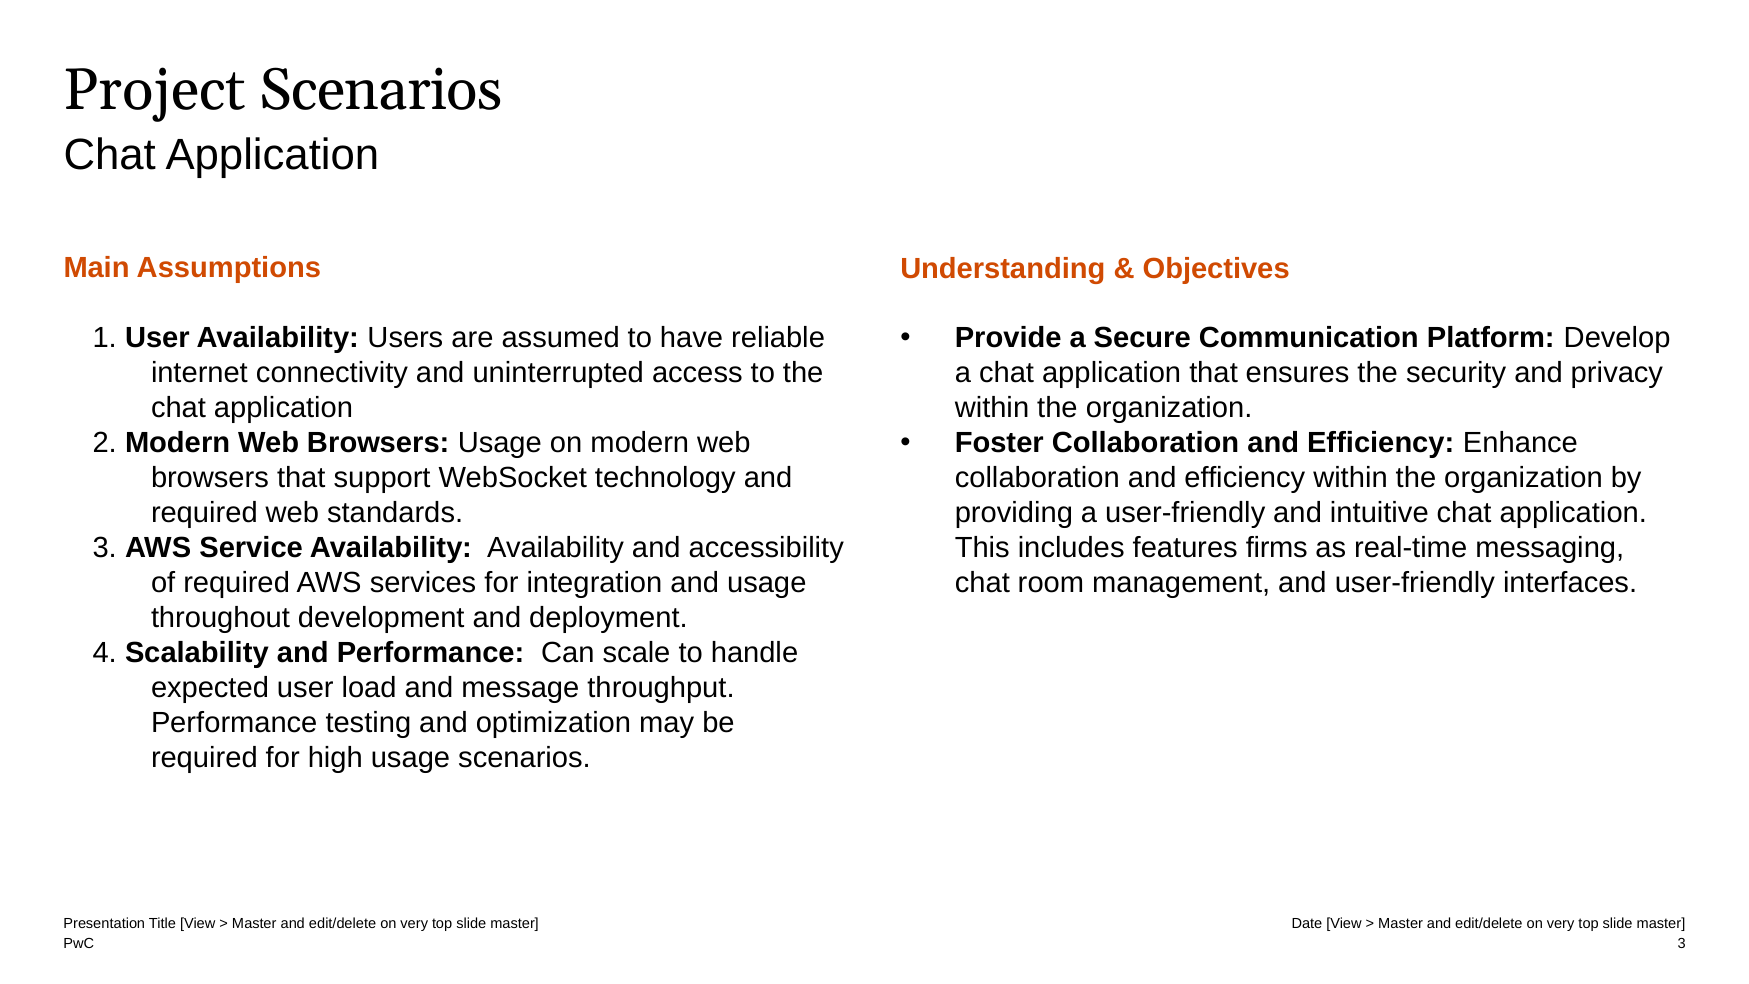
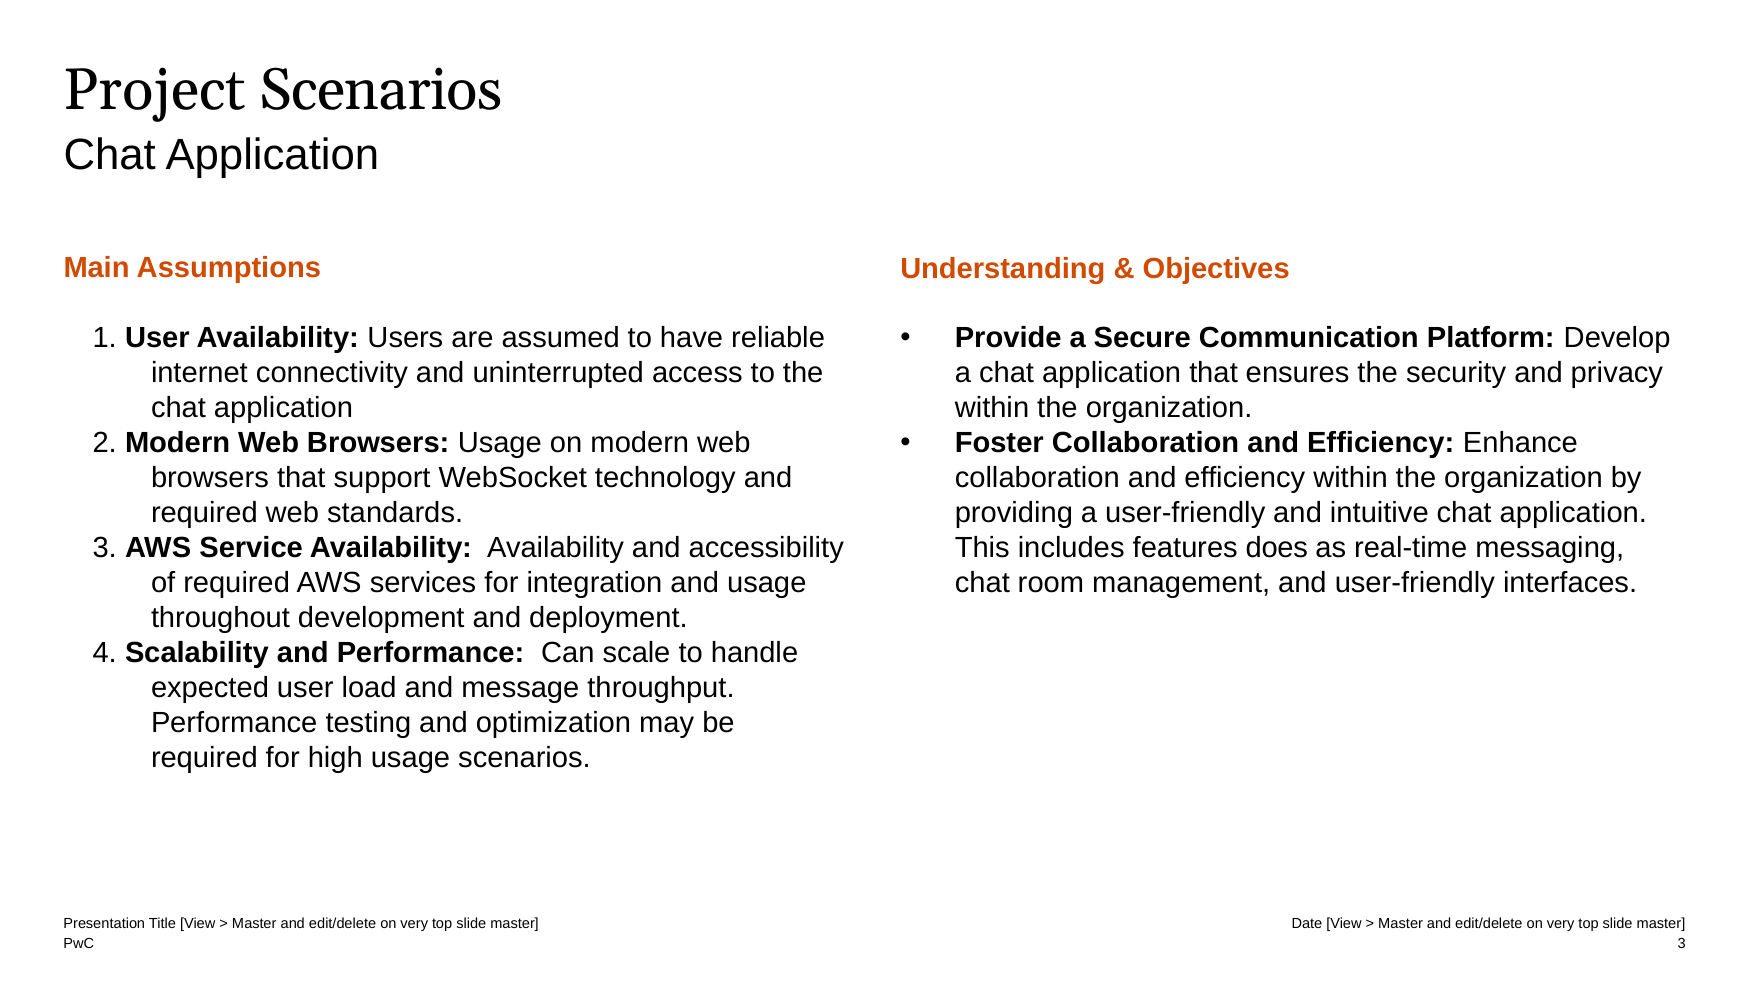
firms: firms -> does
